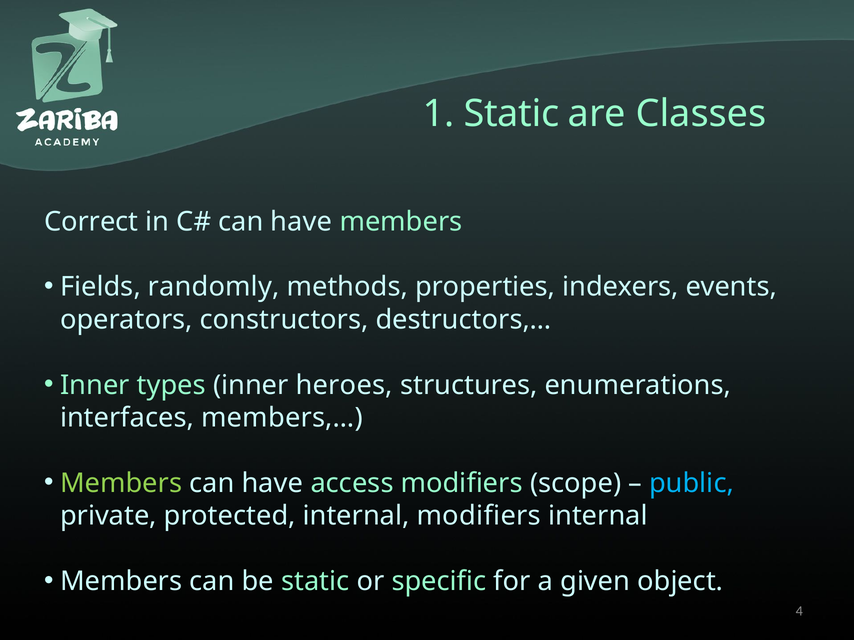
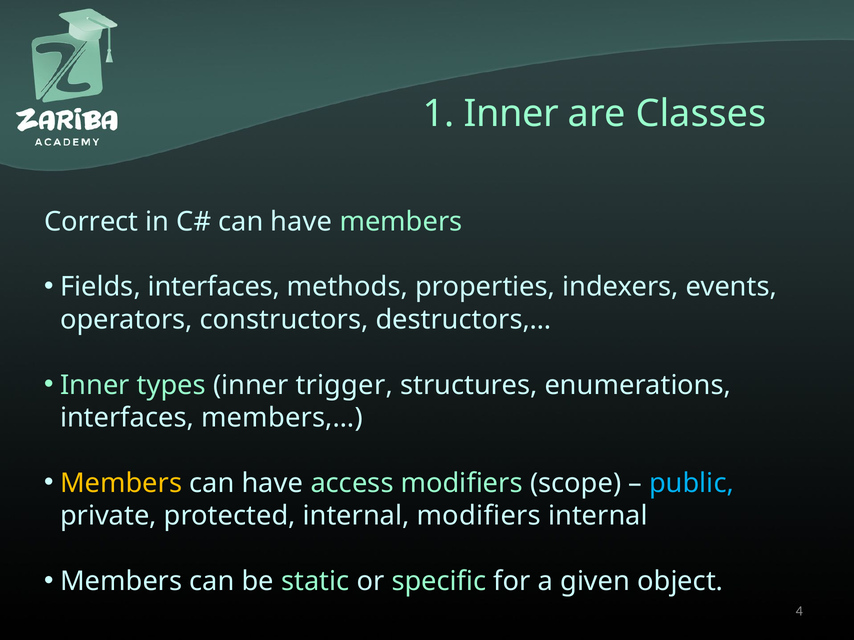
1 Static: Static -> Inner
Fields randomly: randomly -> interfaces
heroes: heroes -> trigger
Members at (121, 483) colour: light green -> yellow
